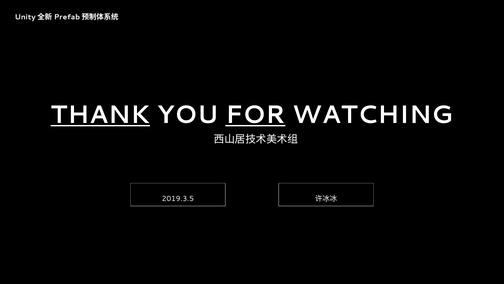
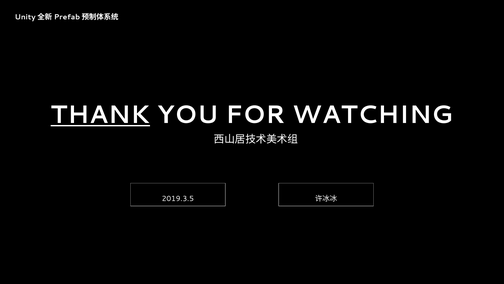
FOR underline: present -> none
